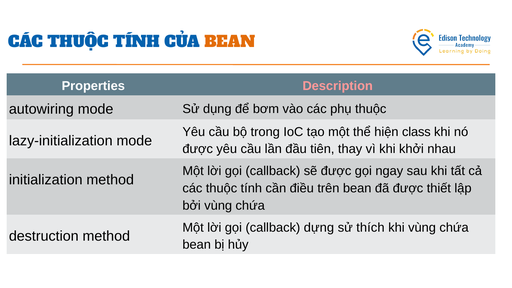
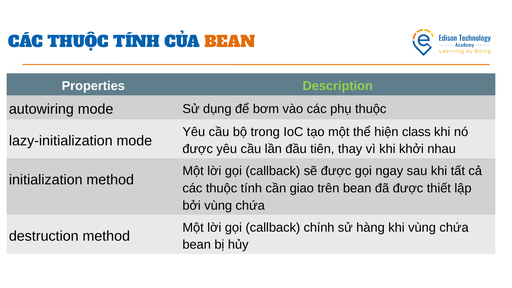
Description colour: pink -> light green
điều: điều -> giao
dựng: dựng -> chính
thích: thích -> hàng
